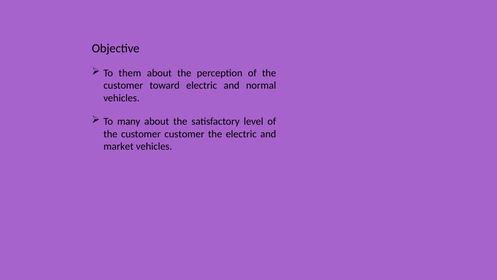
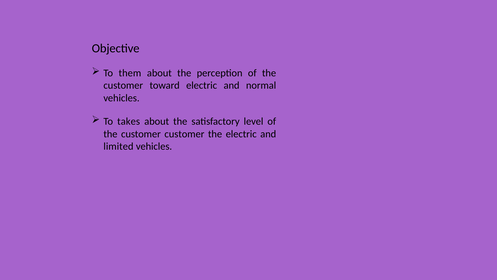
many: many -> takes
market: market -> limited
